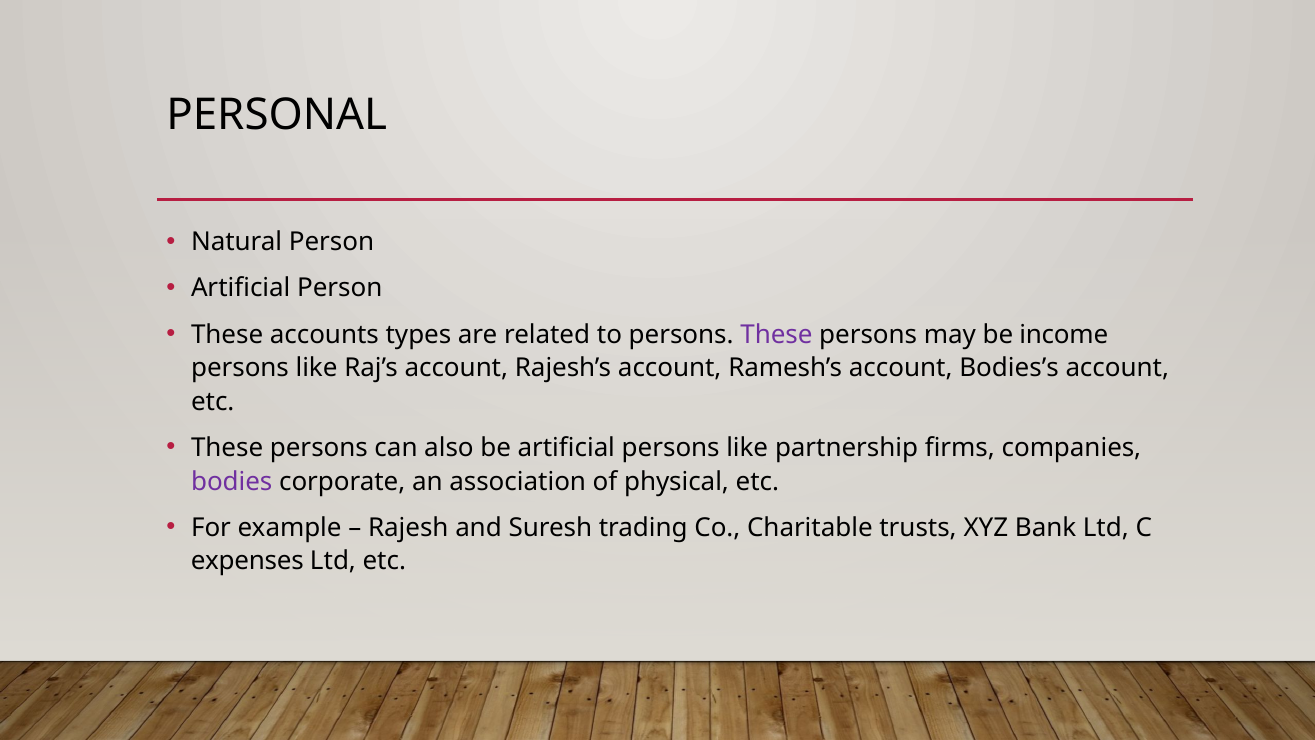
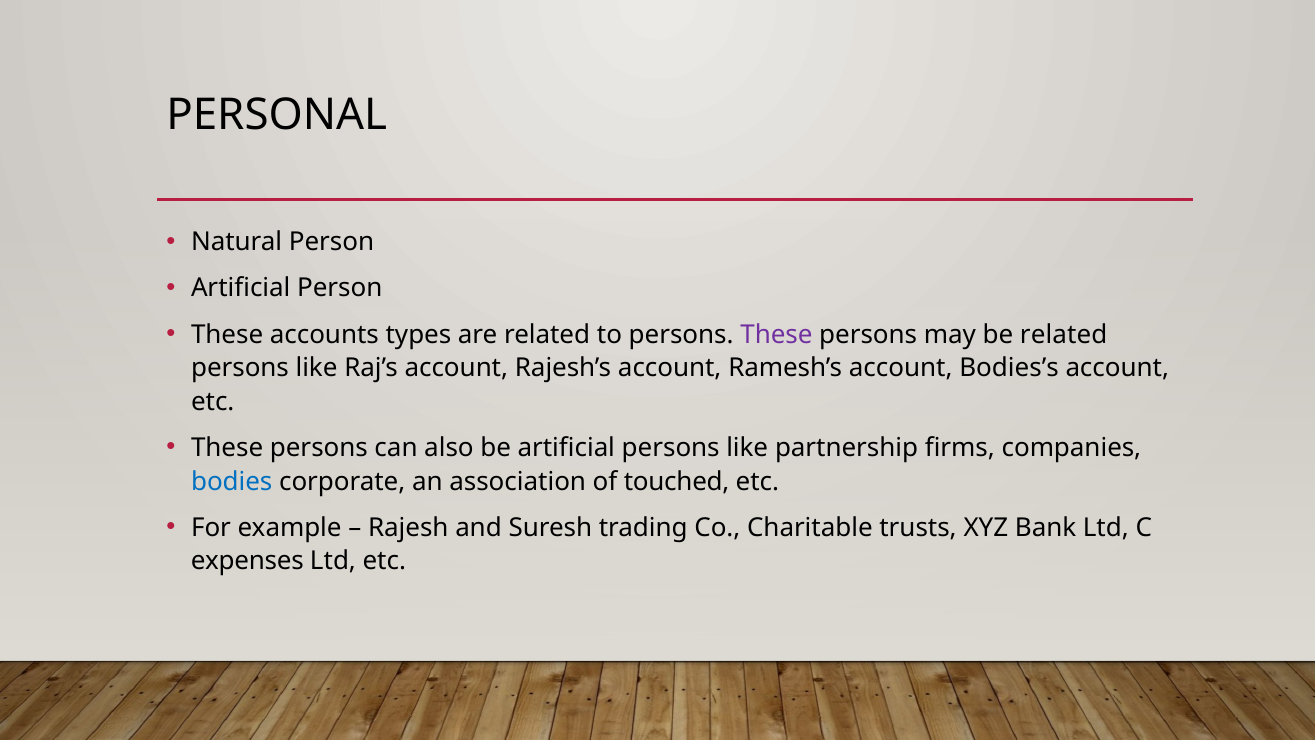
be income: income -> related
bodies colour: purple -> blue
physical: physical -> touched
